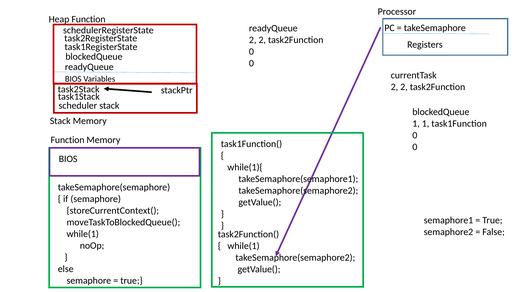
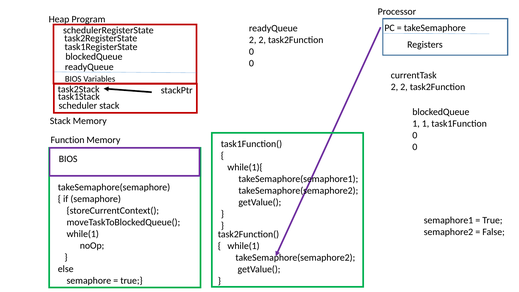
Heap Function: Function -> Program
